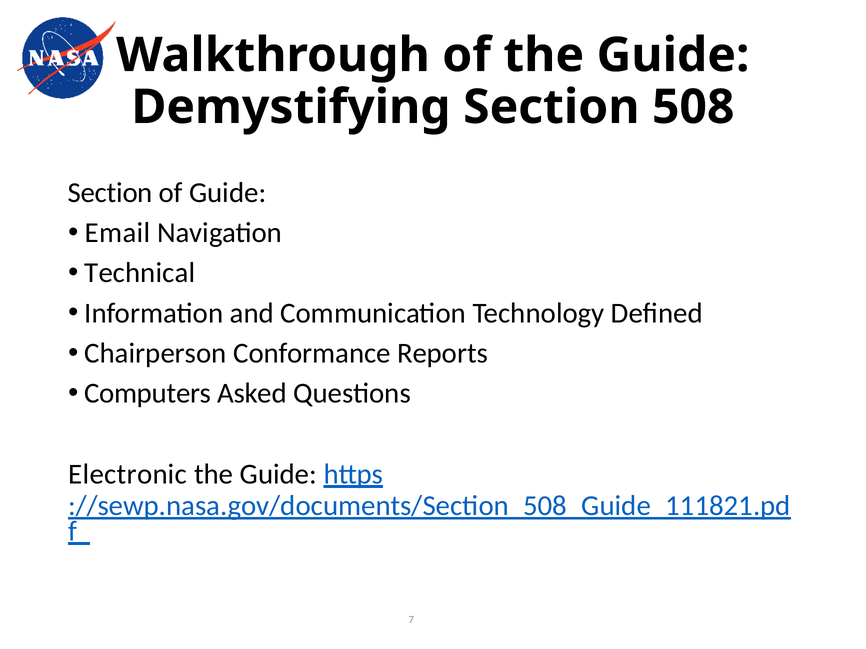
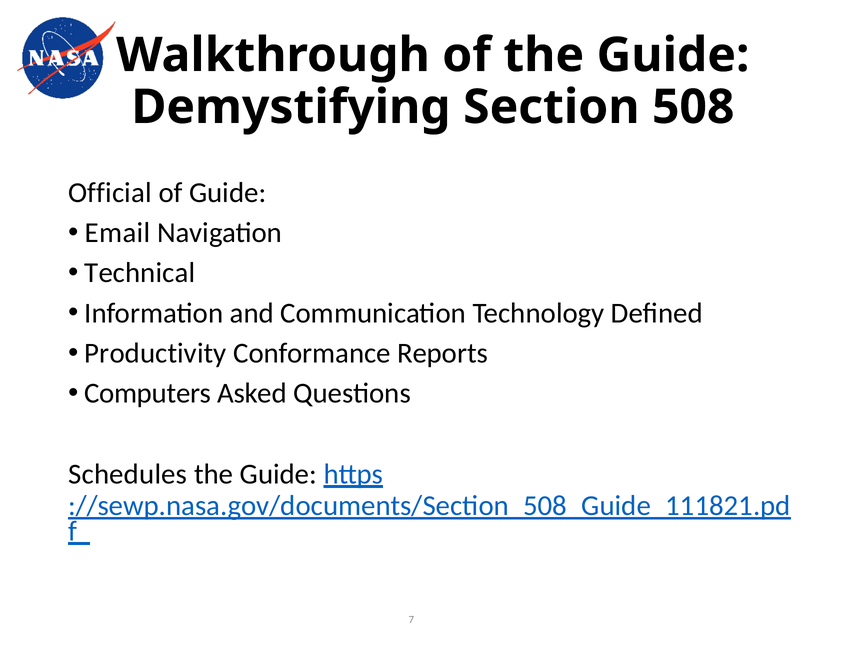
Section at (110, 193): Section -> Official
Chairperson: Chairperson -> Productivity
Electronic: Electronic -> Schedules
